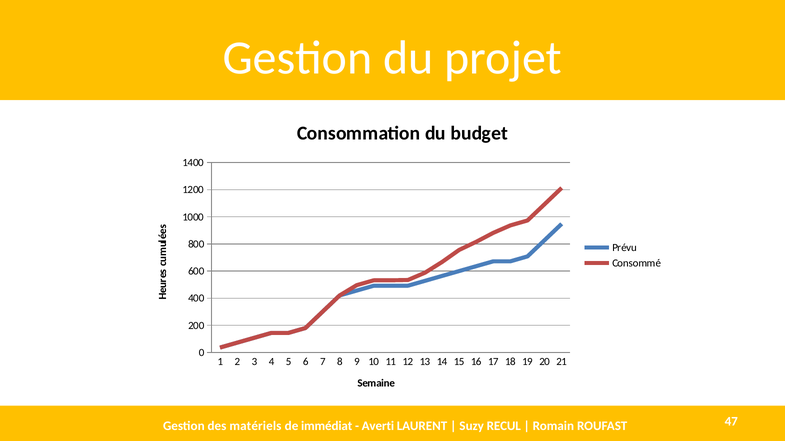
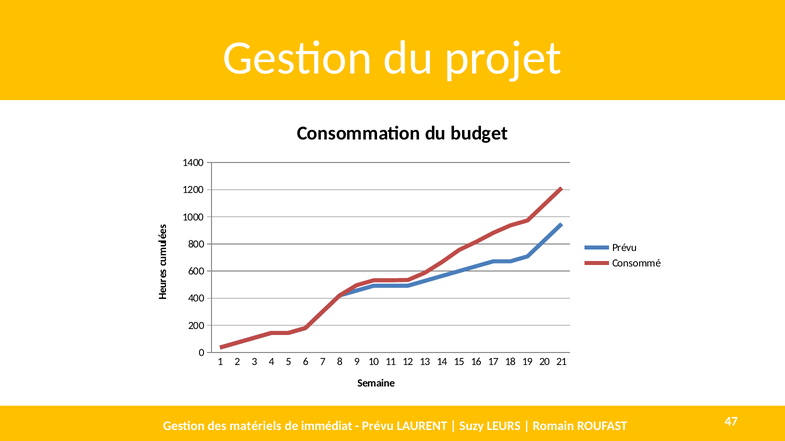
Averti at (378, 426): Averti -> Prévu
RECUL: RECUL -> LEURS
